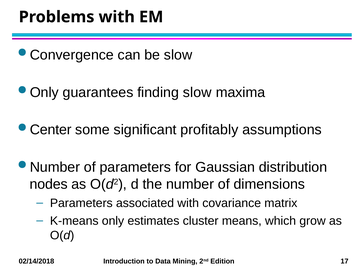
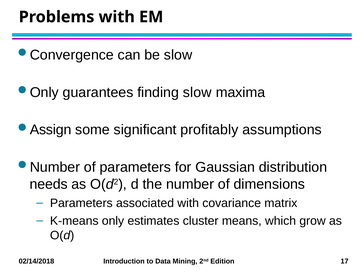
Center: Center -> Assign
nodes: nodes -> needs
